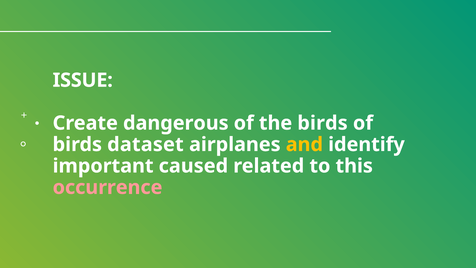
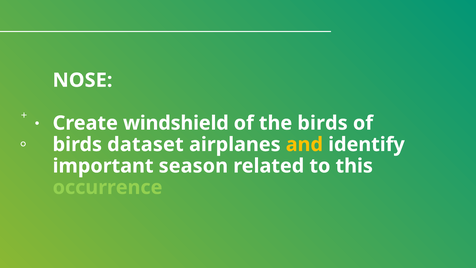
ISSUE: ISSUE -> NOSE
dangerous: dangerous -> windshield
caused: caused -> season
occurrence colour: pink -> light green
